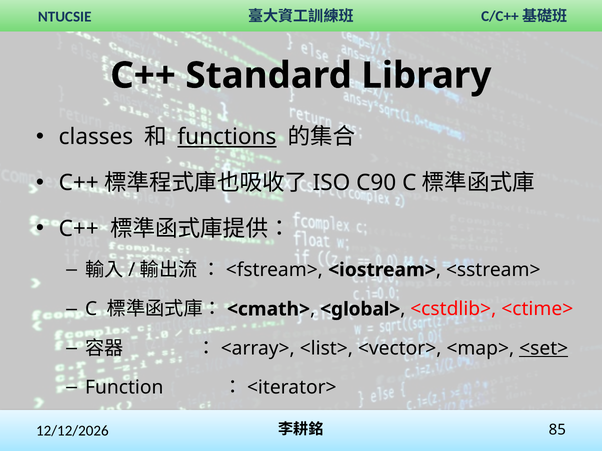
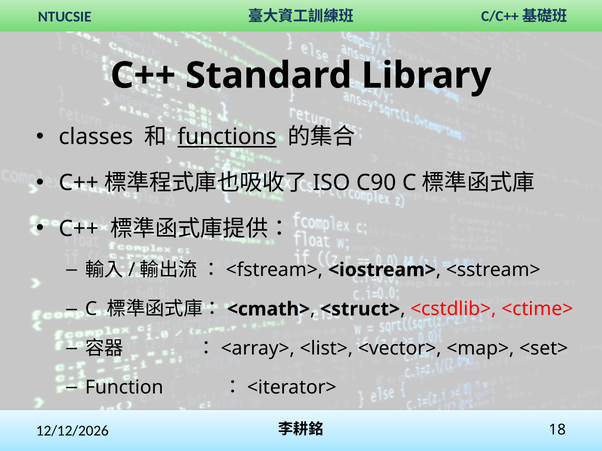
<global>: <global> -> <struct>
<set> underline: present -> none
85: 85 -> 18
